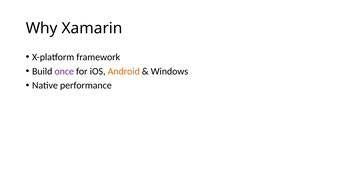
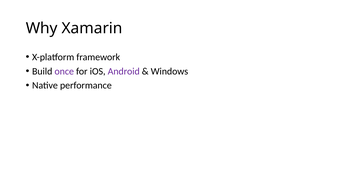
Android colour: orange -> purple
